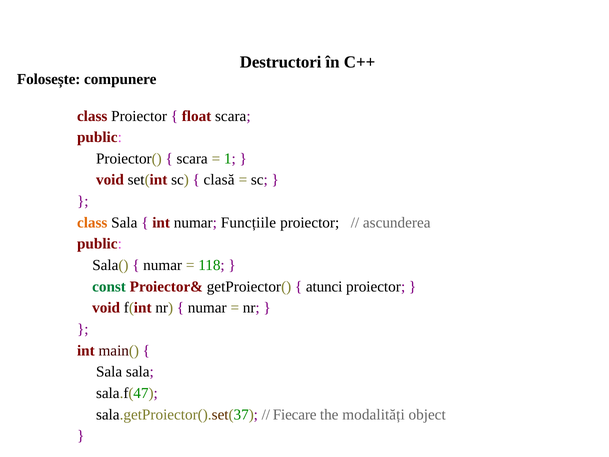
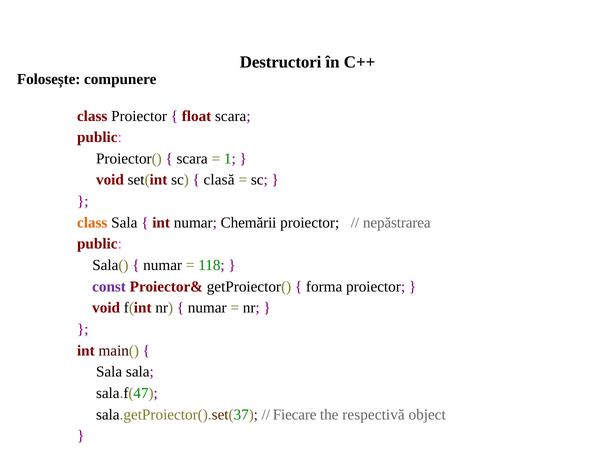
Funcțiile: Funcțiile -> Chemării
ascunderea: ascunderea -> nepăstrarea
const colour: green -> purple
atunci: atunci -> forma
modalități: modalități -> respectivă
